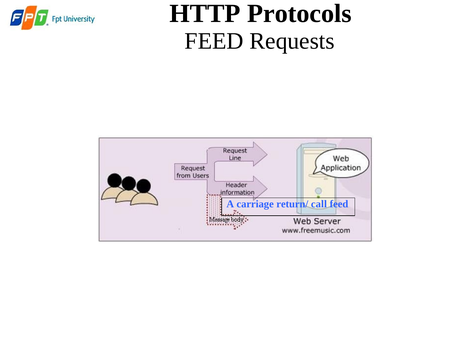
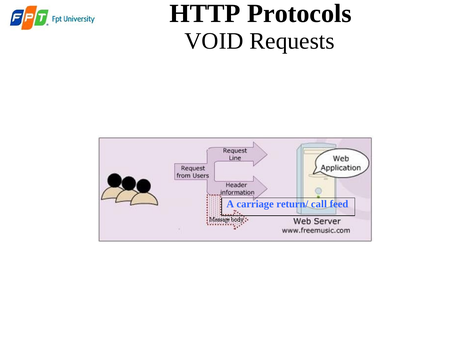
FEED at (214, 41): FEED -> VOID
